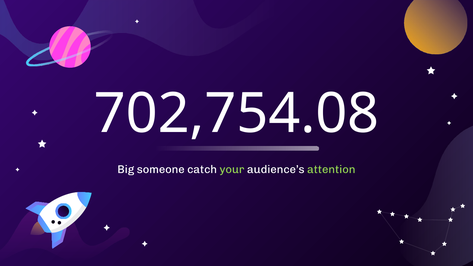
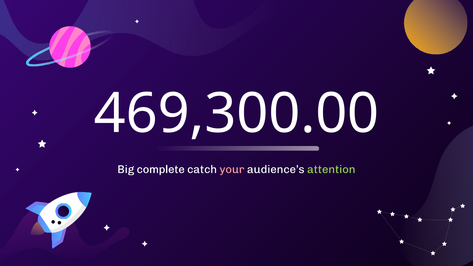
702,754.08: 702,754.08 -> 469,300.00
someone: someone -> complete
your colour: light green -> pink
